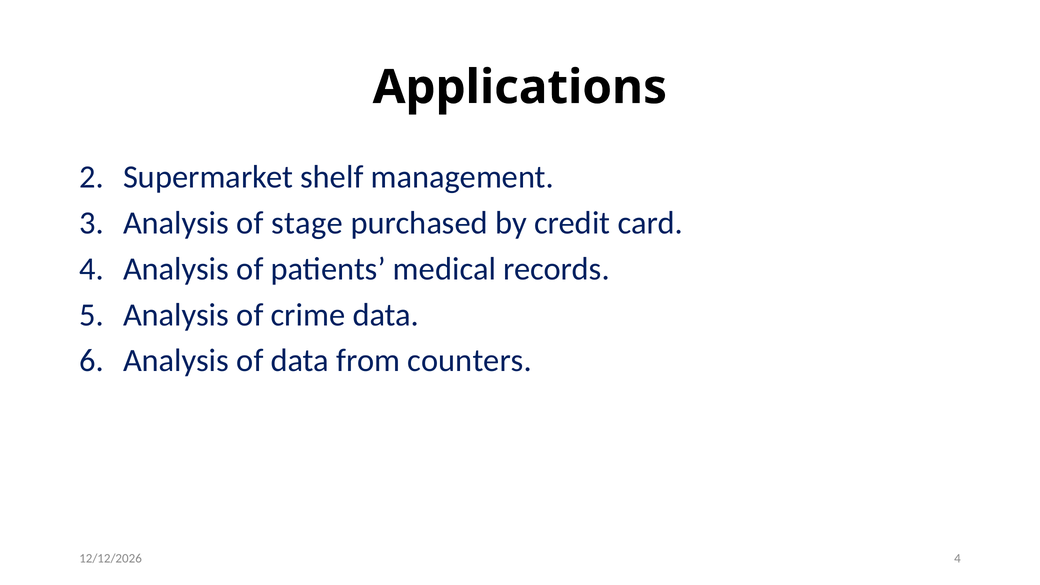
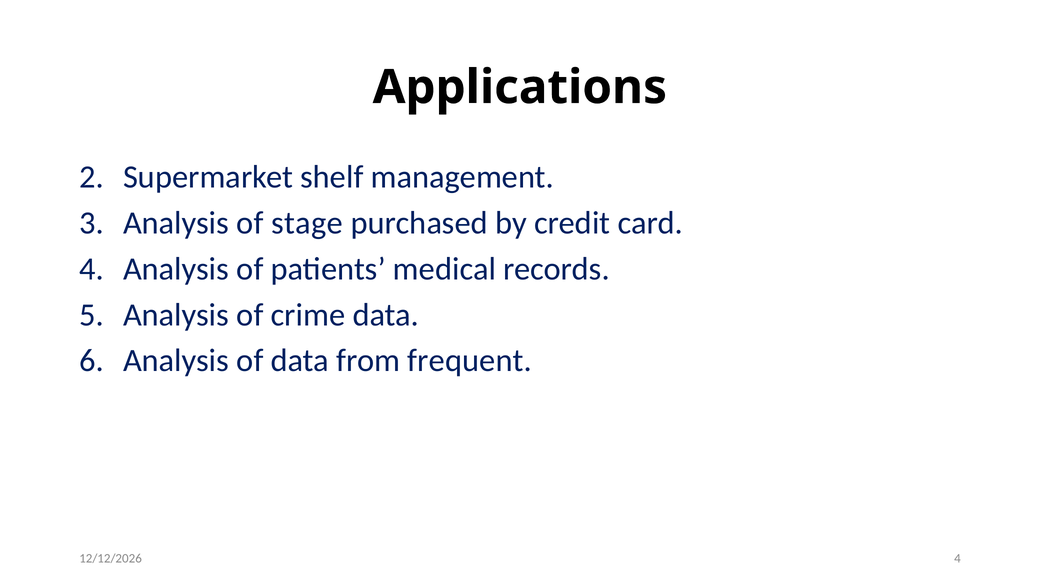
counters: counters -> frequent
